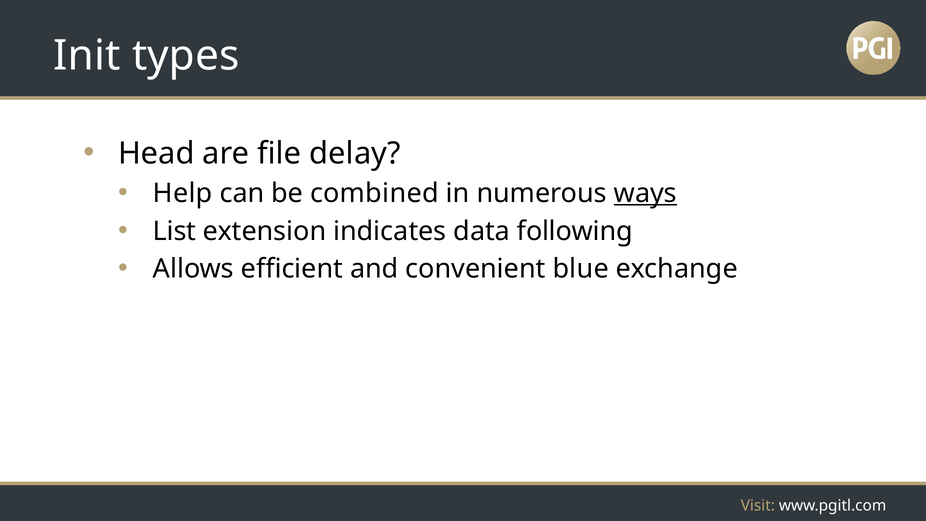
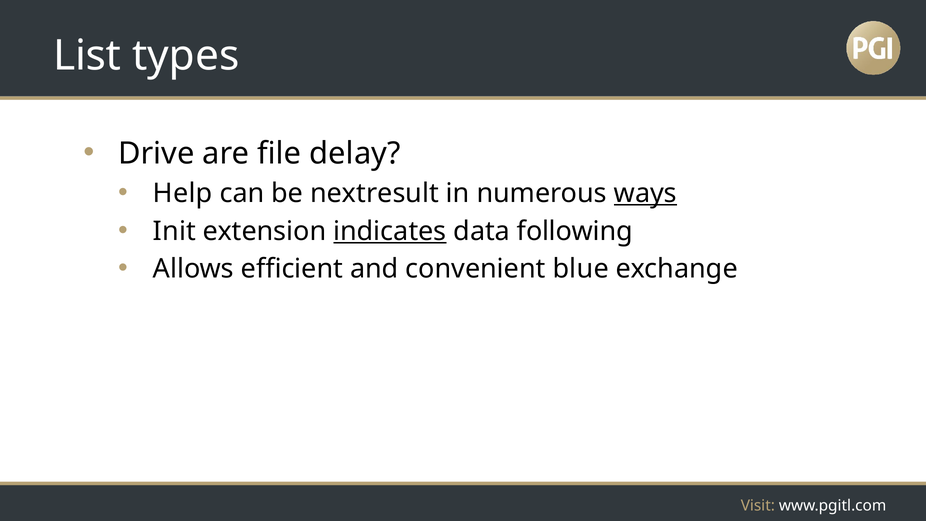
Init: Init -> List
Head: Head -> Drive
combined: combined -> nextresult
List: List -> Init
indicates underline: none -> present
